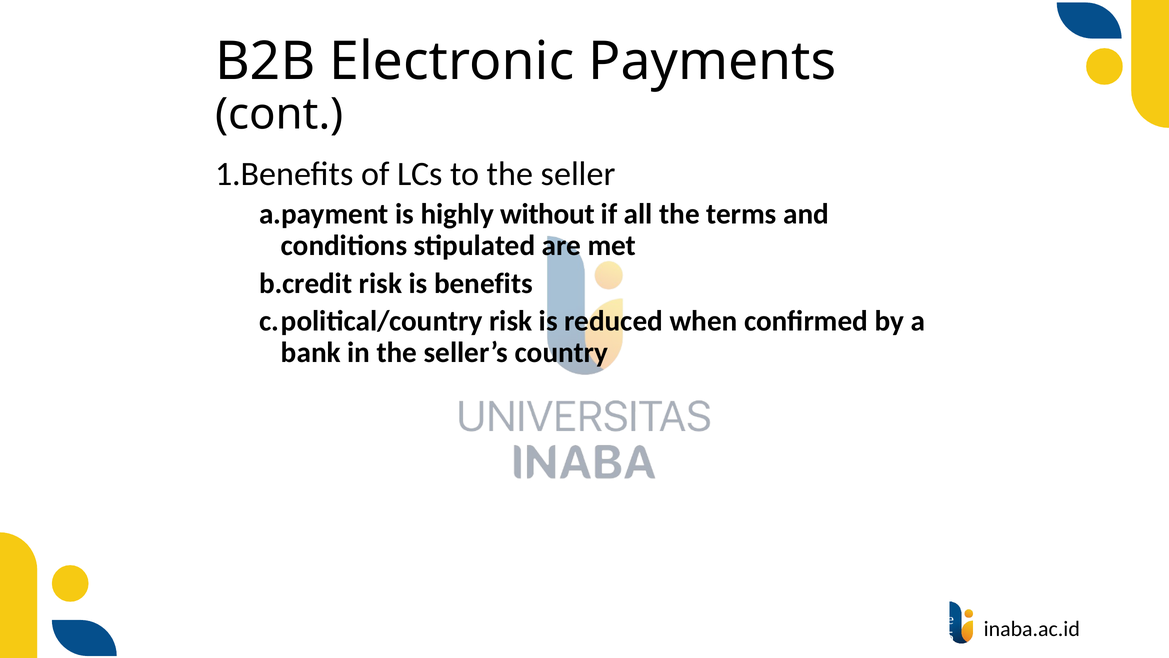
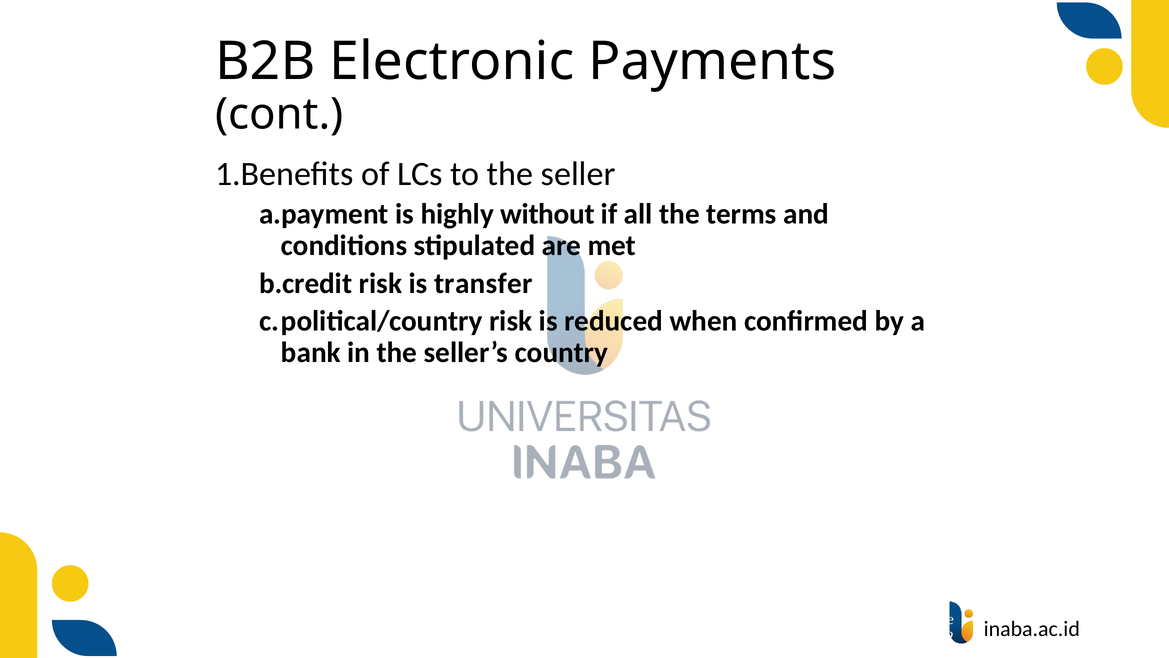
benefits: benefits -> transfer
2025: 2025 -> 2072
